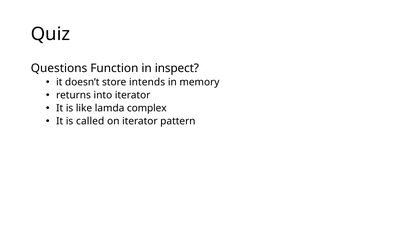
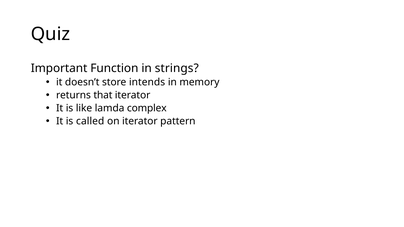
Questions: Questions -> Important
inspect: inspect -> strings
into: into -> that
